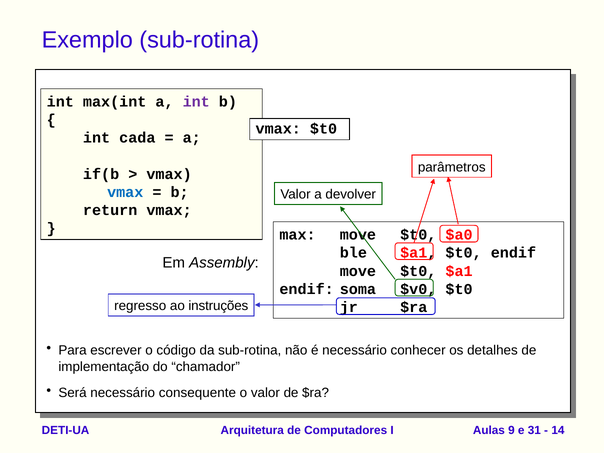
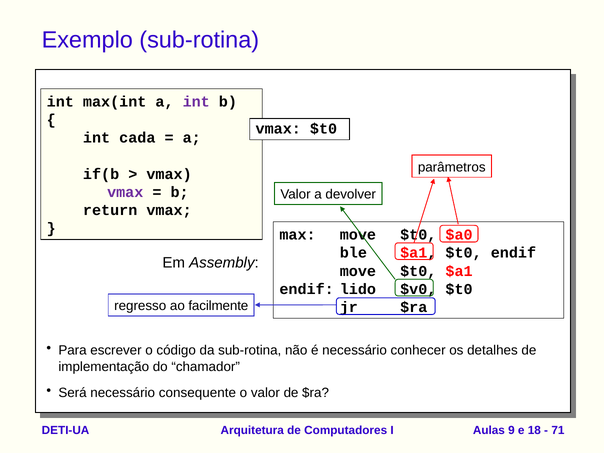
vmax at (125, 192) colour: blue -> purple
soma: soma -> lido
instruções: instruções -> facilmente
31: 31 -> 18
14: 14 -> 71
